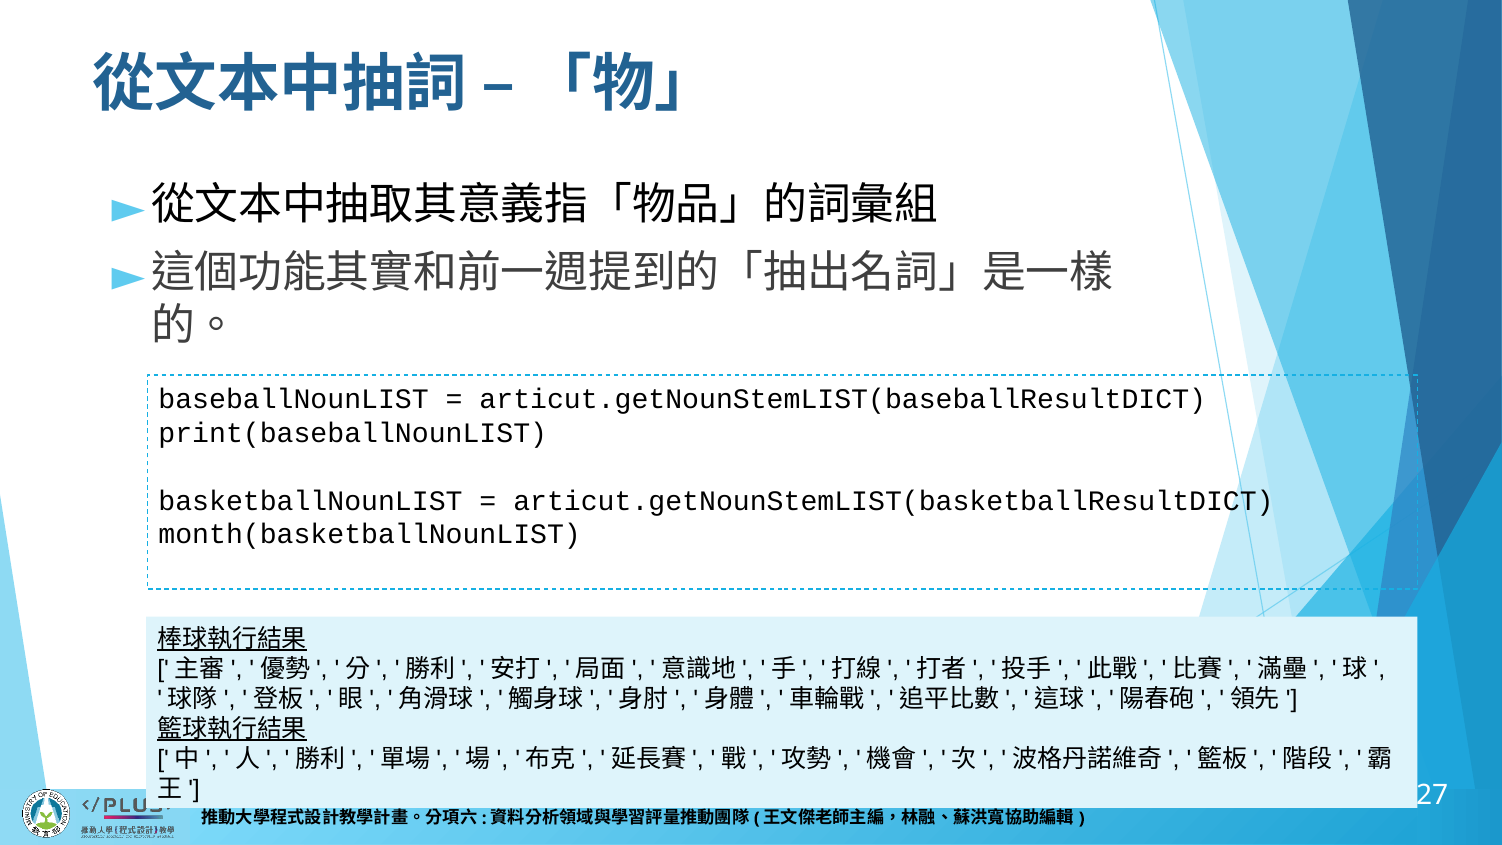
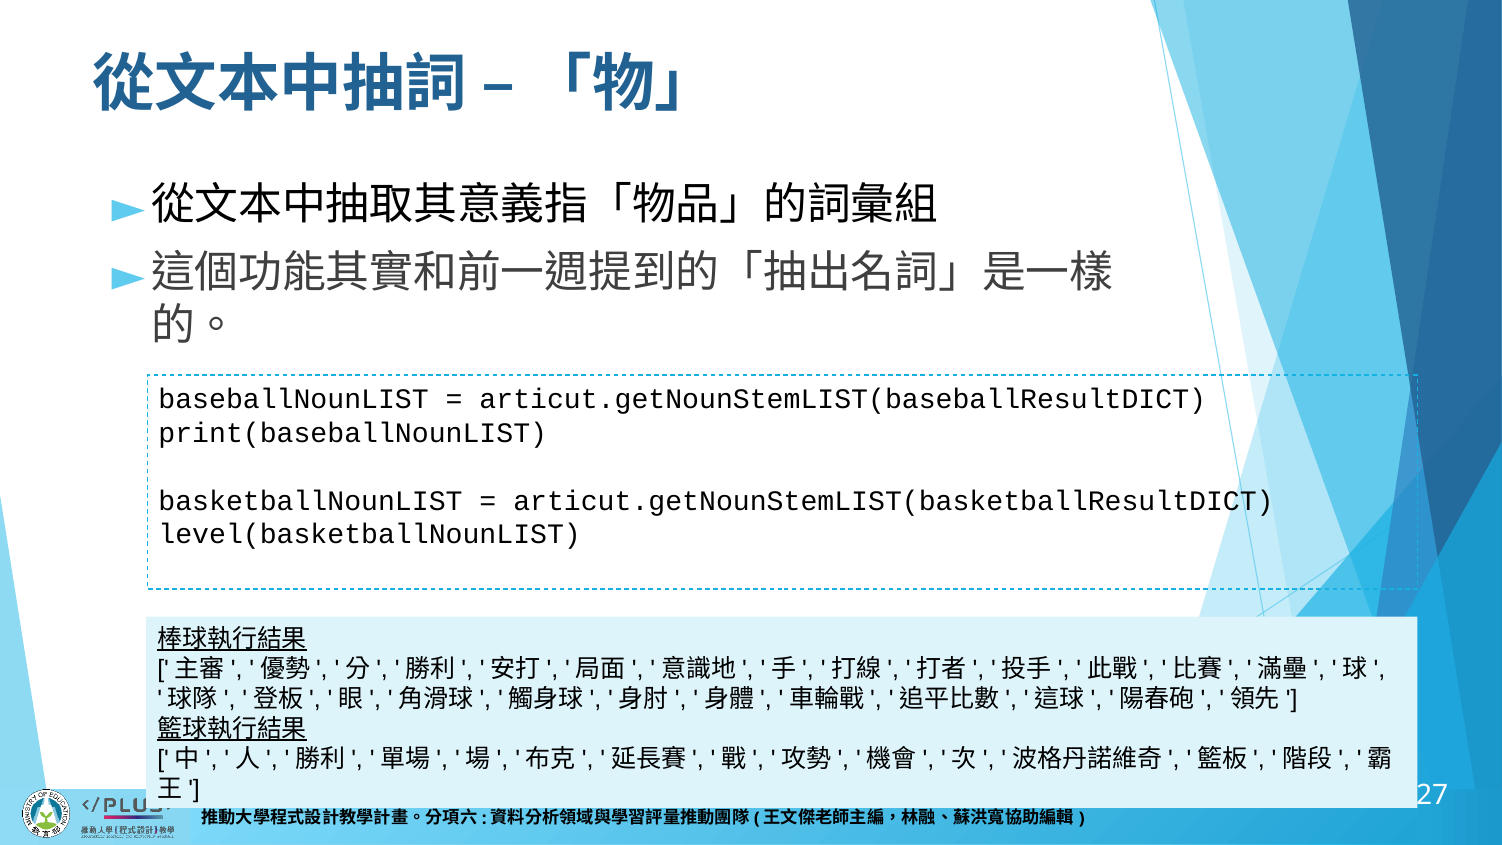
month(basketballNounLIST: month(basketballNounLIST -> level(basketballNounLIST
